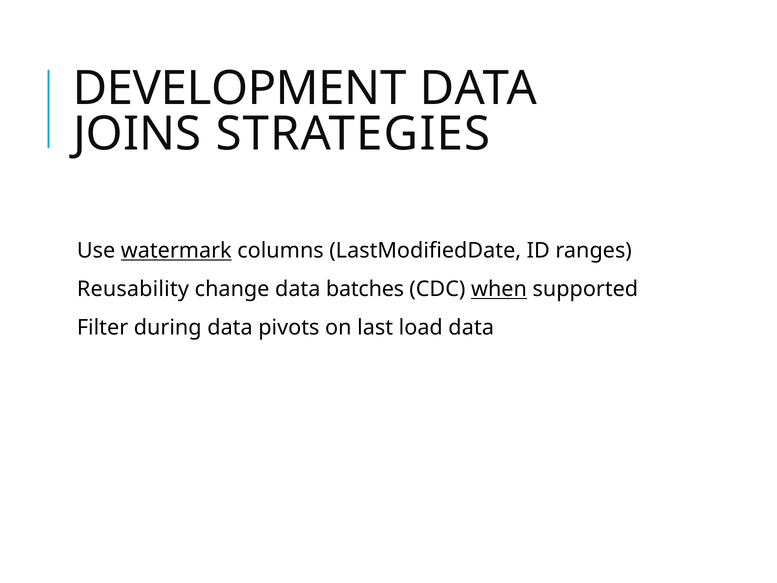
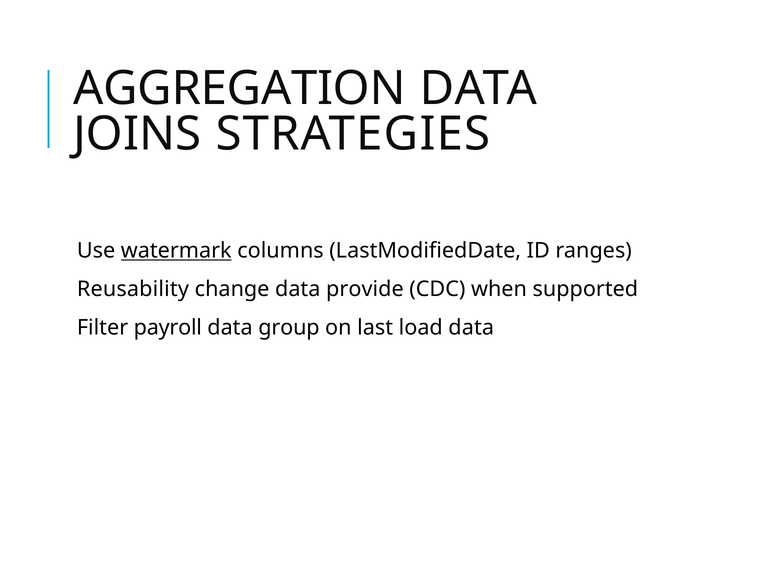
DEVELOPMENT: DEVELOPMENT -> AGGREGATION
batches: batches -> provide
when underline: present -> none
during: during -> payroll
pivots: pivots -> group
